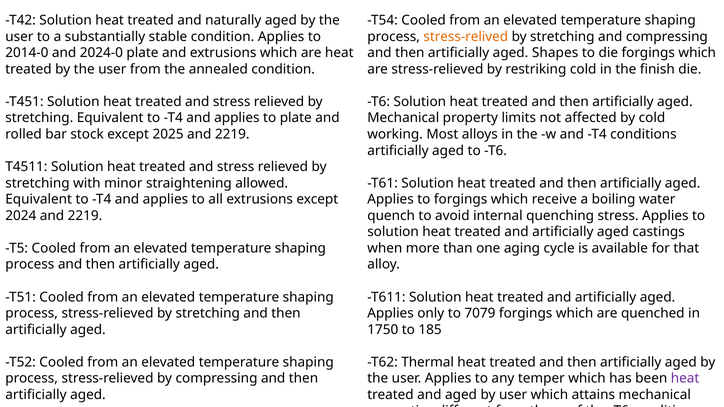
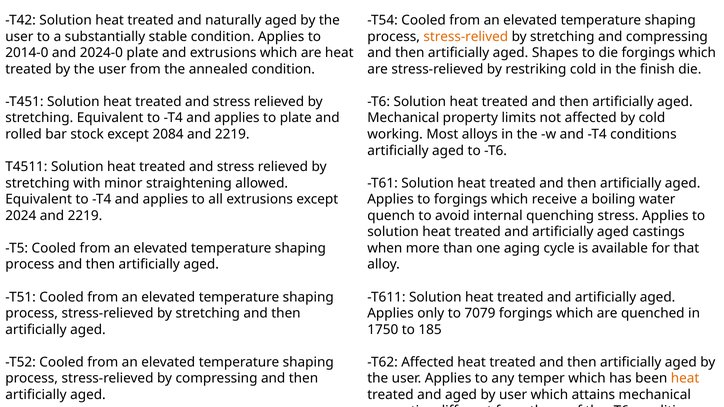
2025: 2025 -> 2084
T62 Thermal: Thermal -> Affected
heat at (685, 379) colour: purple -> orange
